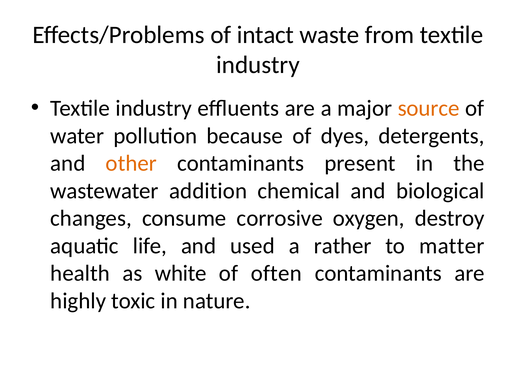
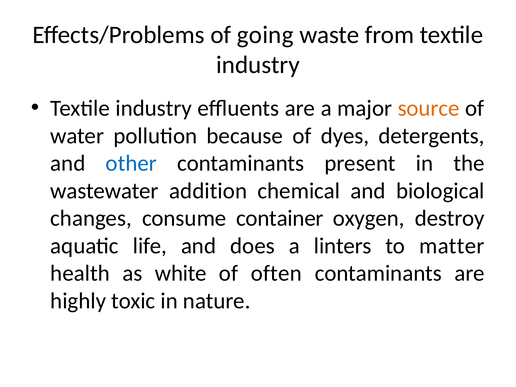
intact: intact -> going
other colour: orange -> blue
corrosive: corrosive -> container
used: used -> does
rather: rather -> linters
